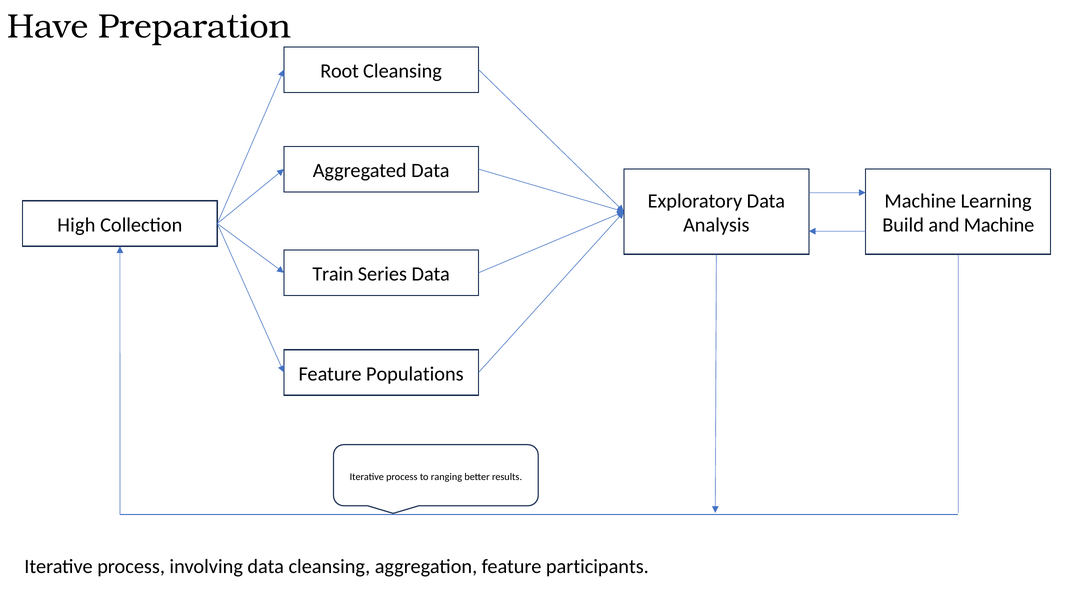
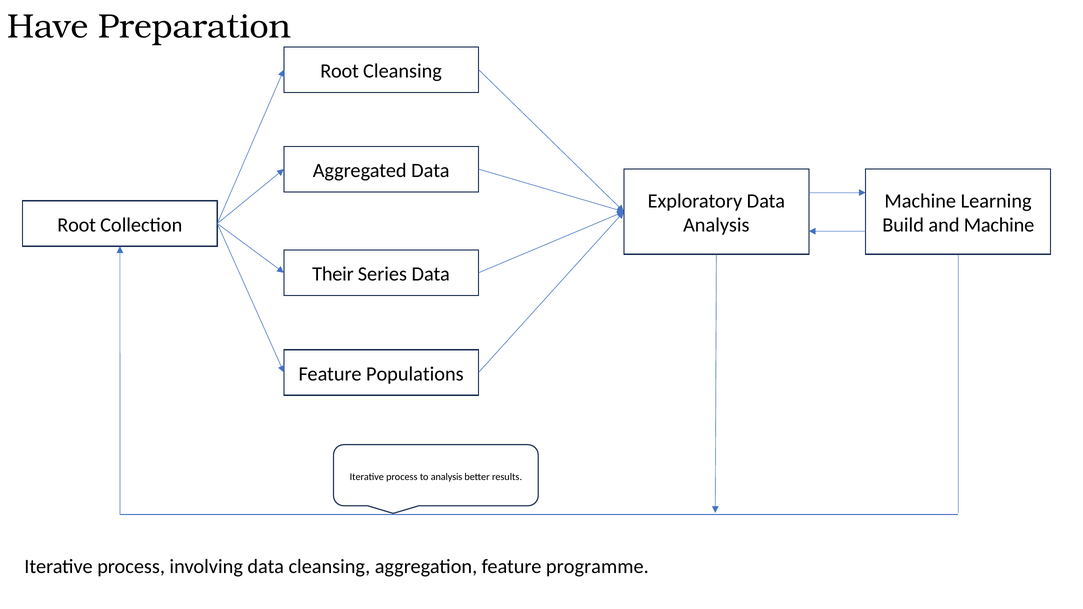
High at (76, 225): High -> Root
Train: Train -> Their
to ranging: ranging -> analysis
participants: participants -> programme
